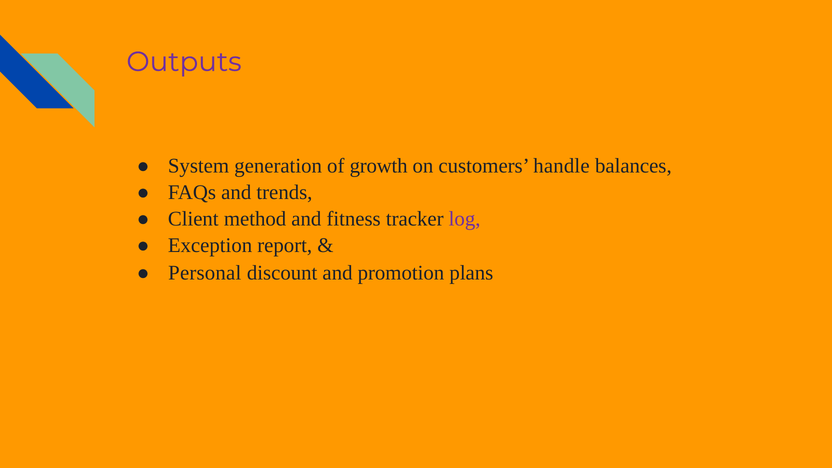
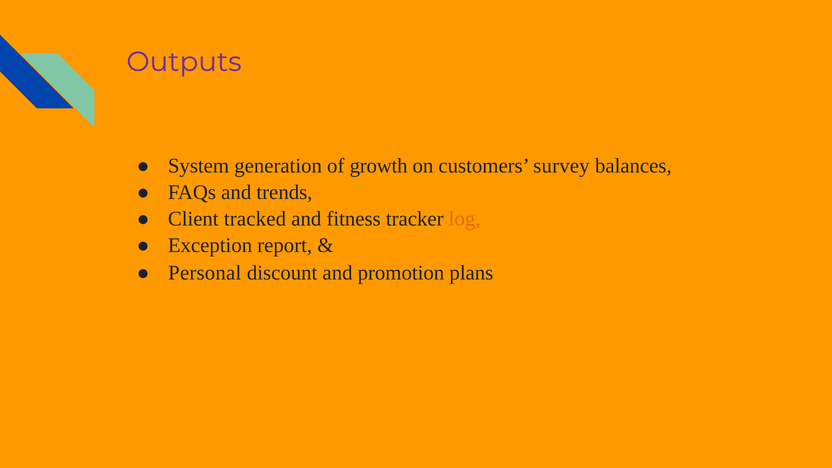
handle: handle -> survey
method: method -> tracked
log colour: purple -> orange
